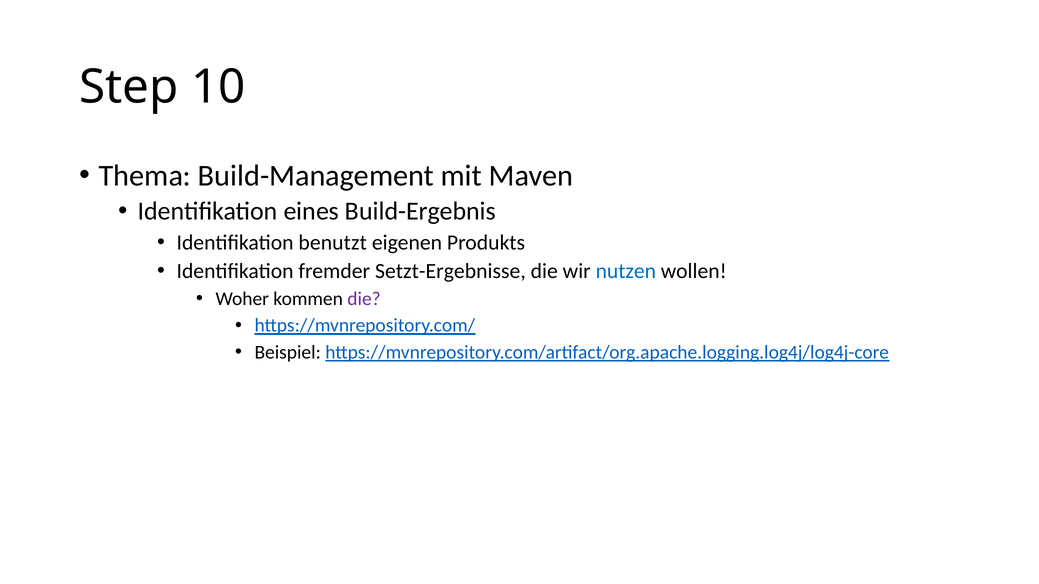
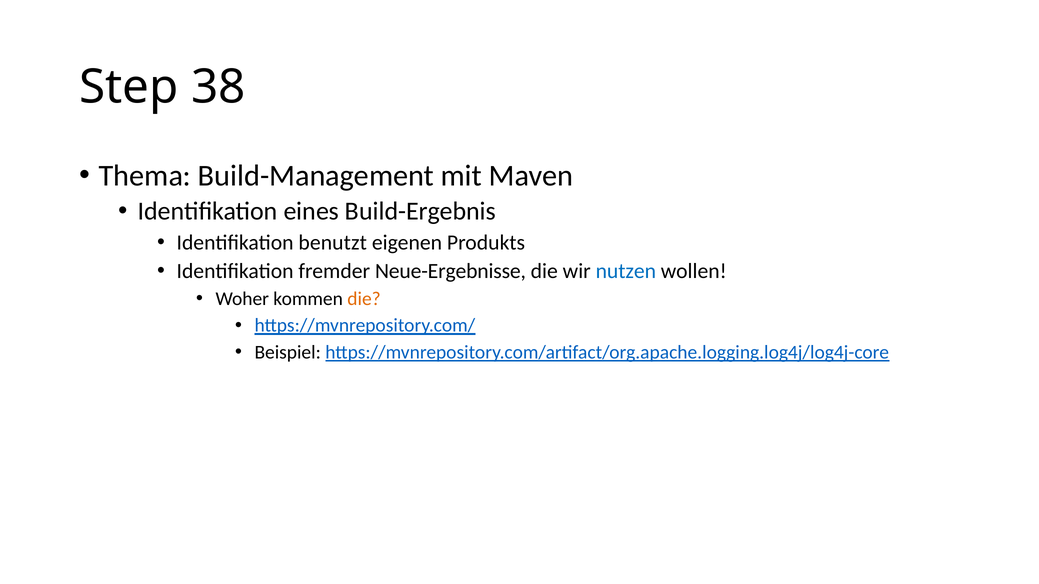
10: 10 -> 38
Setzt-Ergebnisse: Setzt-Ergebnisse -> Neue-Ergebnisse
die at (364, 299) colour: purple -> orange
